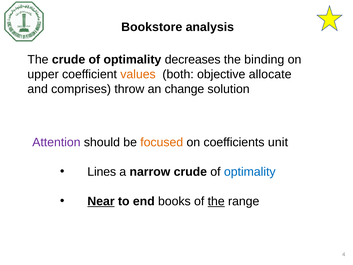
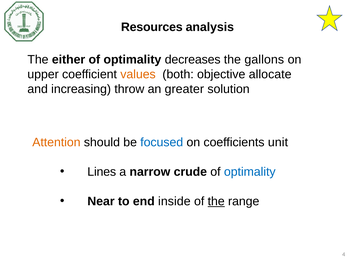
Bookstore: Bookstore -> Resources
The crude: crude -> either
binding: binding -> gallons
comprises: comprises -> increasing
change: change -> greater
Attention colour: purple -> orange
focused colour: orange -> blue
Near underline: present -> none
books: books -> inside
